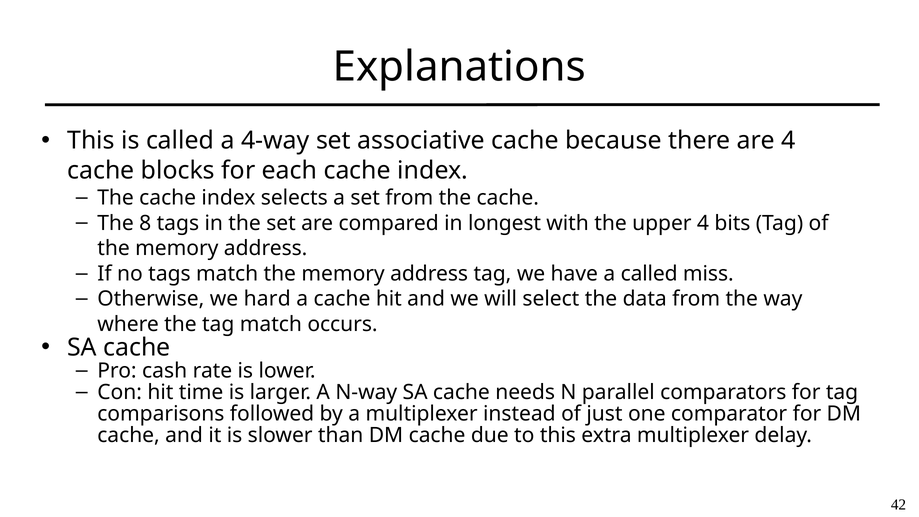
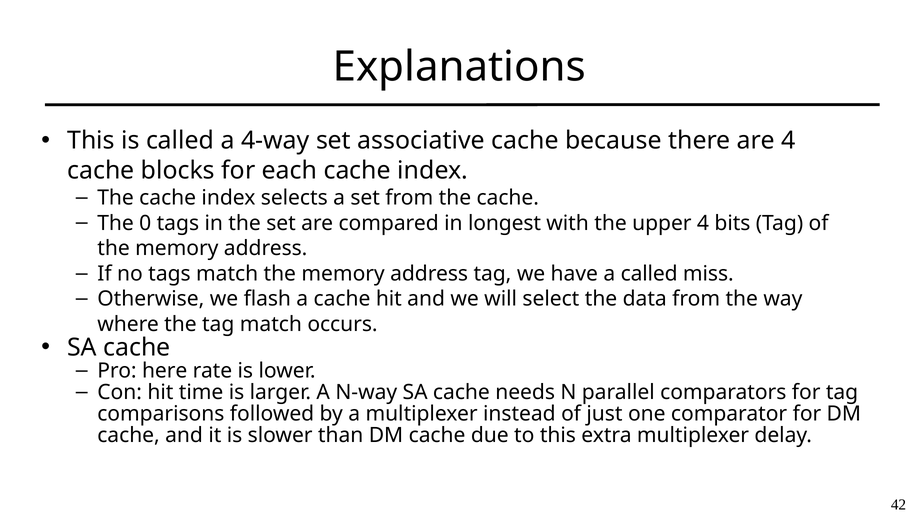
8: 8 -> 0
hard: hard -> flash
cash: cash -> here
